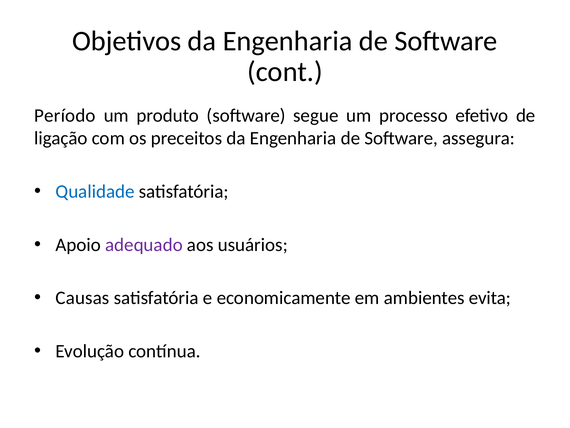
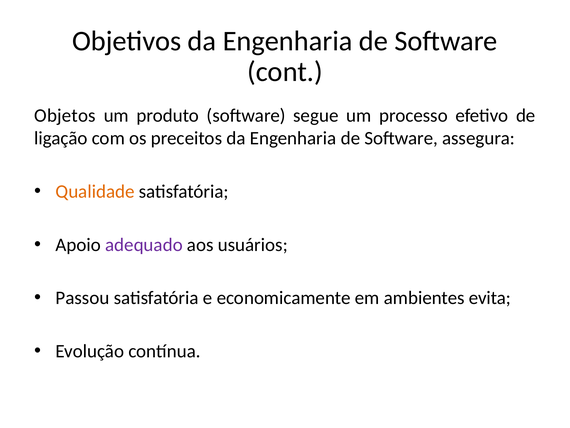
Período: Período -> Objetos
Qualidade colour: blue -> orange
Causas: Causas -> Passou
